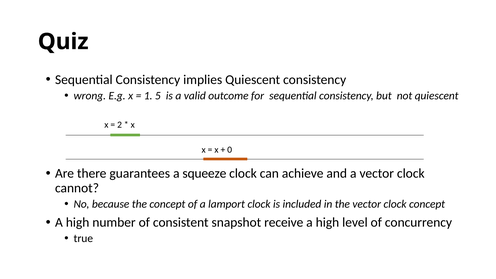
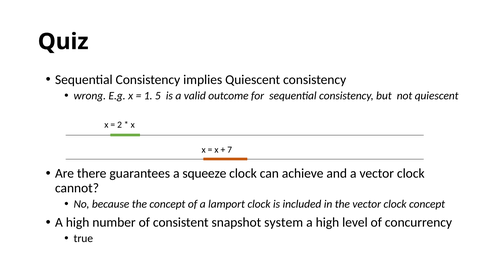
0: 0 -> 7
receive: receive -> system
